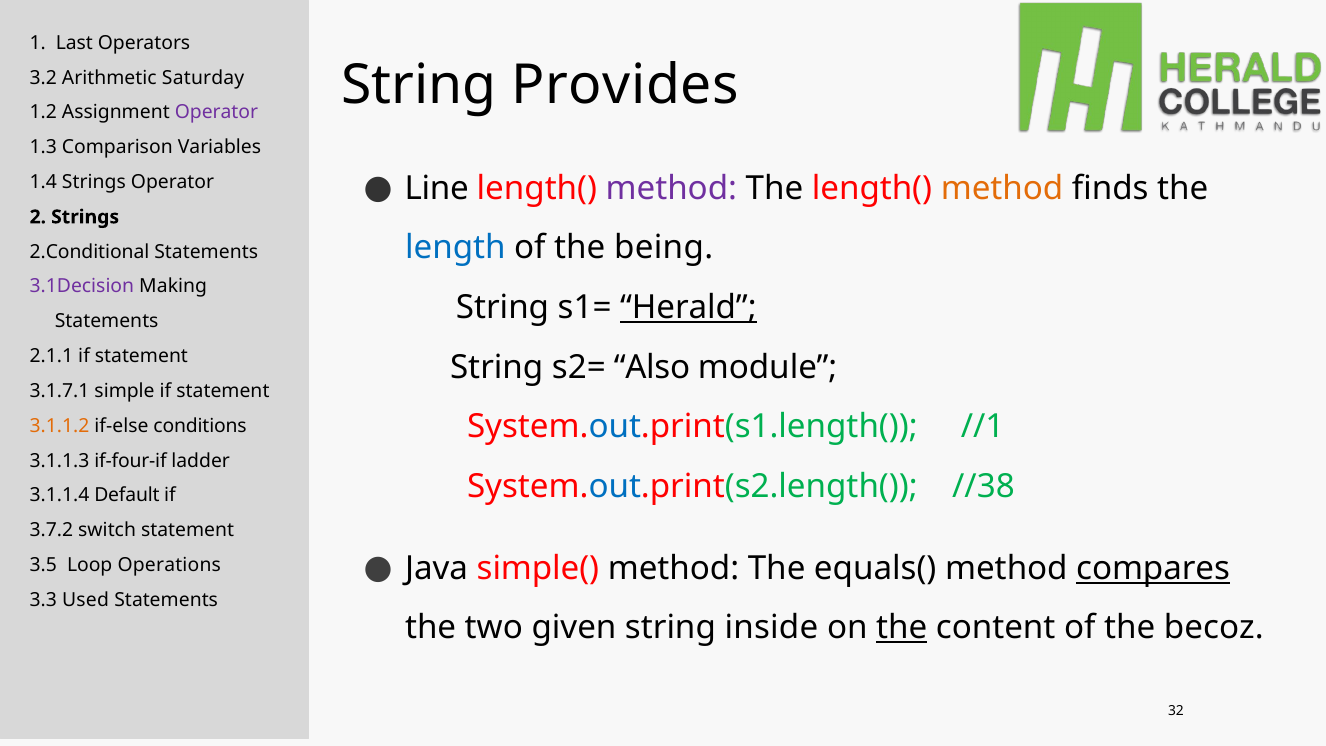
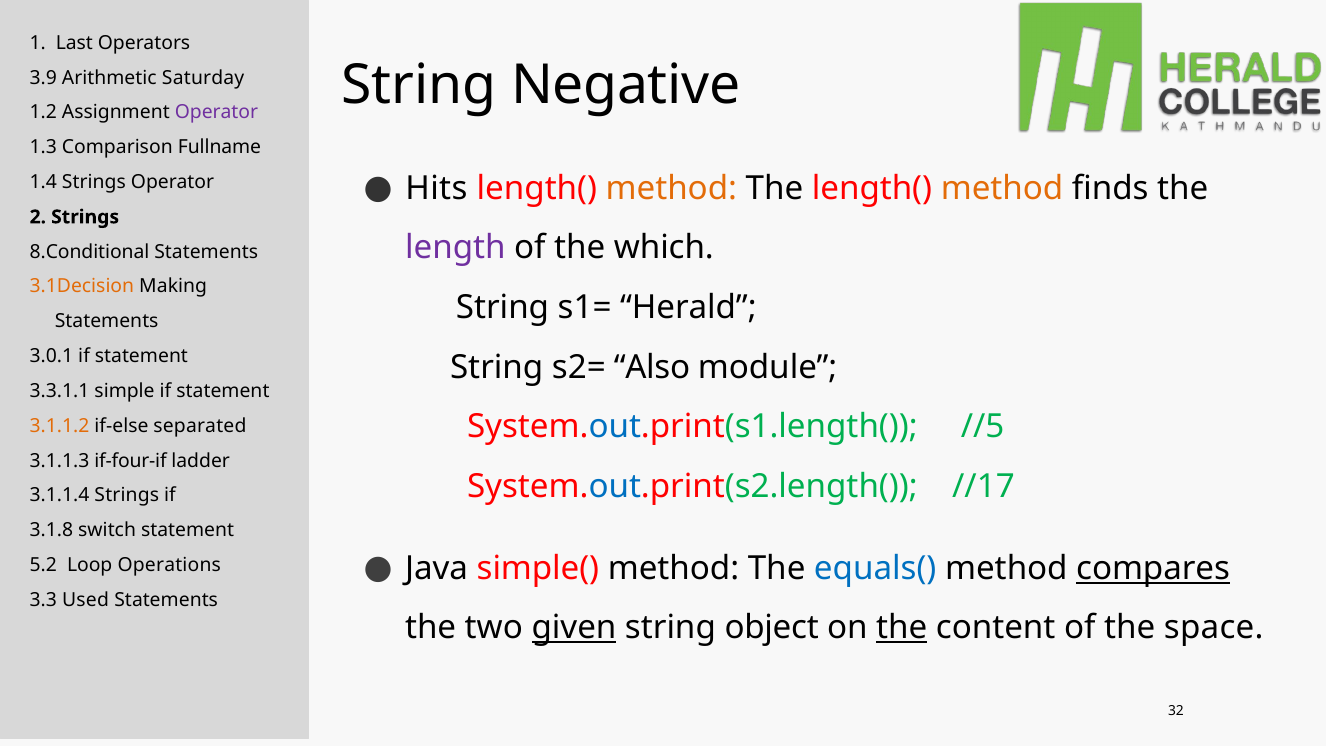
Provides: Provides -> Negative
3.2: 3.2 -> 3.9
Variables: Variables -> Fullname
Line: Line -> Hits
method at (671, 188) colour: purple -> orange
length colour: blue -> purple
being: being -> which
2.Conditional: 2.Conditional -> 8.Conditional
3.1Decision colour: purple -> orange
Herald underline: present -> none
2.1.1: 2.1.1 -> 3.0.1
3.1.7.1: 3.1.7.1 -> 3.3.1.1
//1: //1 -> //5
conditions: conditions -> separated
//38: //38 -> //17
3.1.1.4 Default: Default -> Strings
3.7.2: 3.7.2 -> 3.1.8
equals( colour: black -> blue
3.5: 3.5 -> 5.2
given underline: none -> present
inside: inside -> object
becoz: becoz -> space
